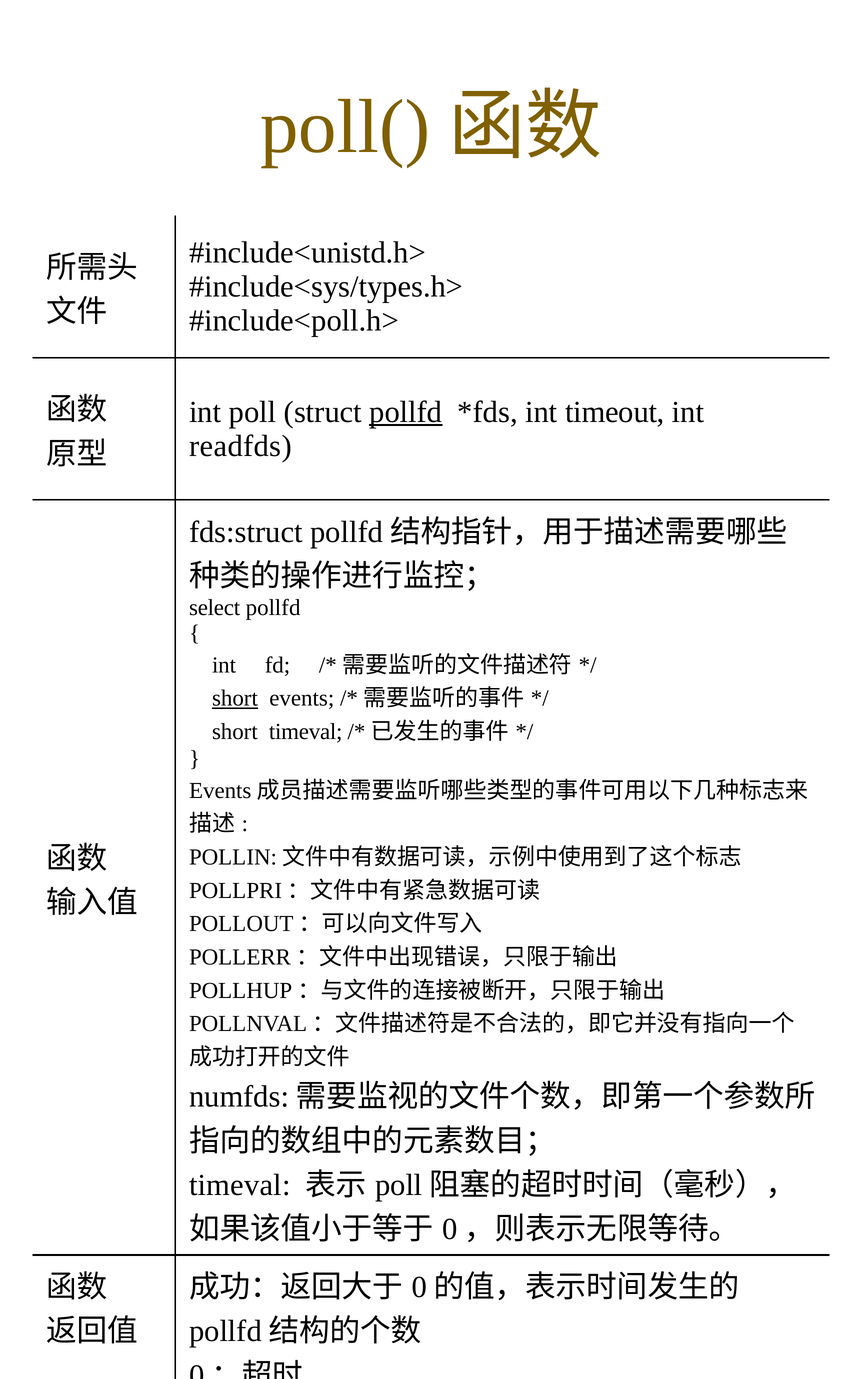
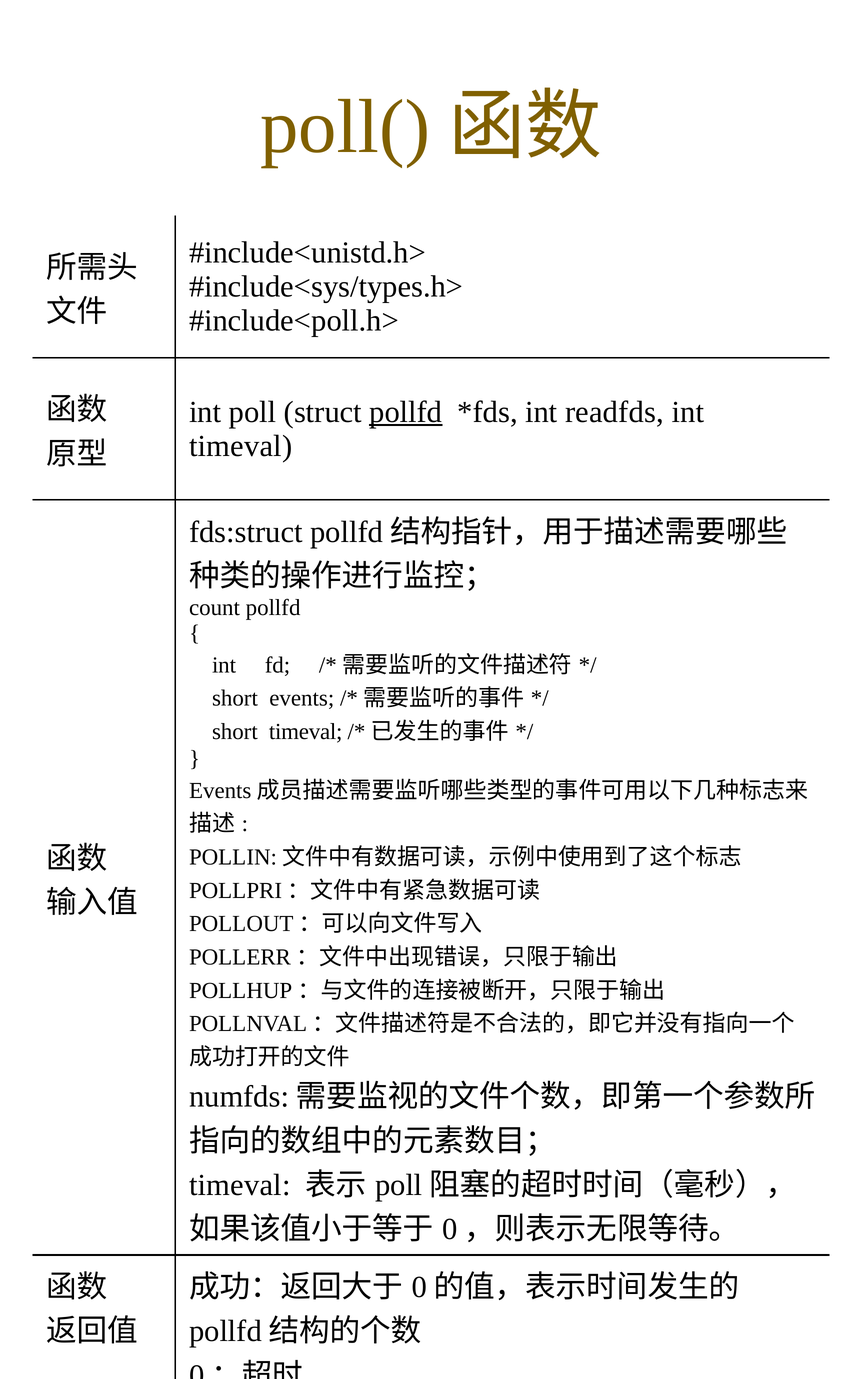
timeout: timeout -> readfds
readfds at (241, 446): readfds -> timeval
select: select -> count
short at (235, 698) underline: present -> none
